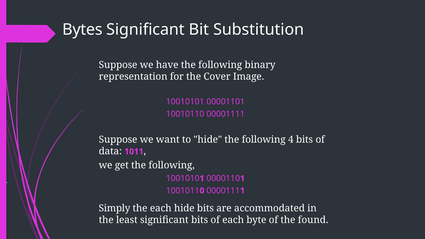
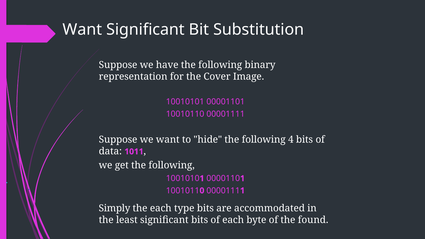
Bytes at (82, 30): Bytes -> Want
each hide: hide -> type
